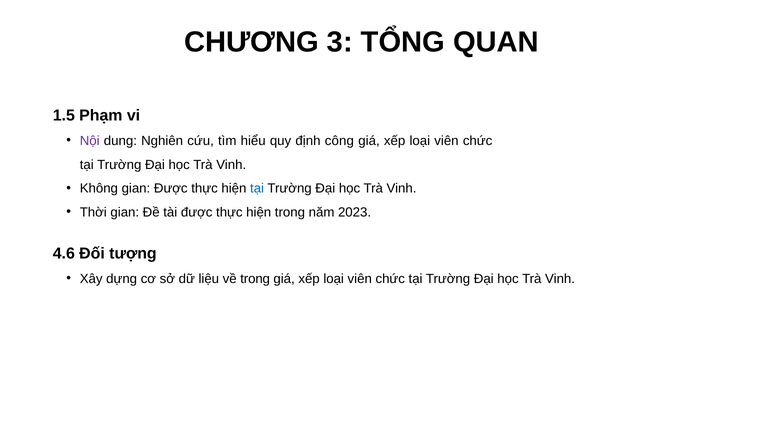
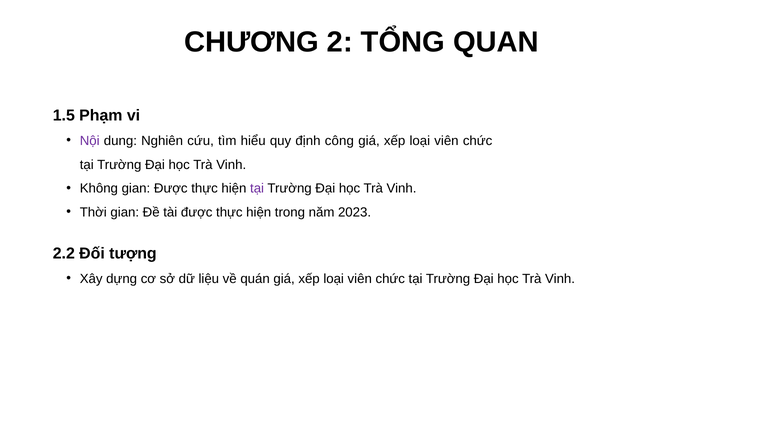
3: 3 -> 2
tại at (257, 189) colour: blue -> purple
4.6: 4.6 -> 2.2
về trong: trong -> quán
